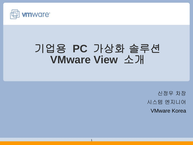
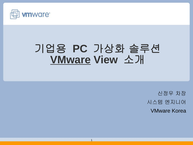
VMware at (70, 60) underline: none -> present
